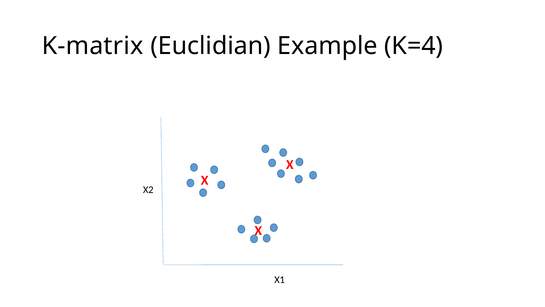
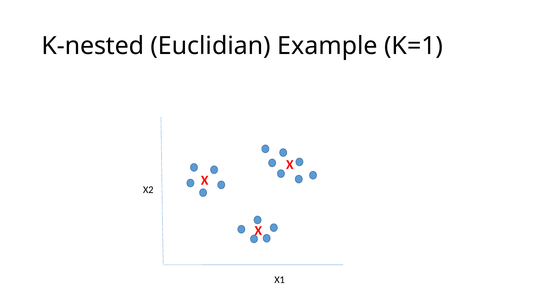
K-matrix: K-matrix -> K-nested
K=4: K=4 -> K=1
